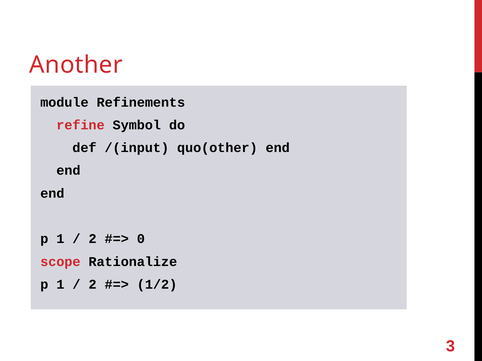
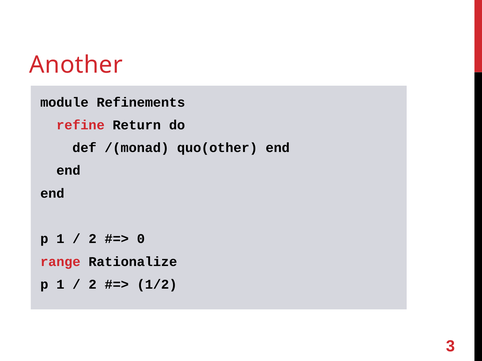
Symbol: Symbol -> Return
/(input: /(input -> /(monad
scope: scope -> range
